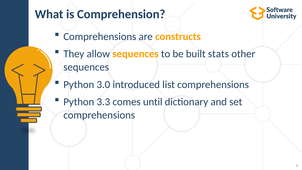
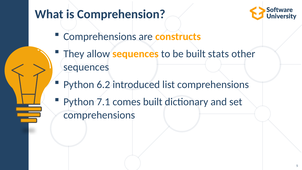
3.0: 3.0 -> 6.2
3.3: 3.3 -> 7.1
comes until: until -> built
